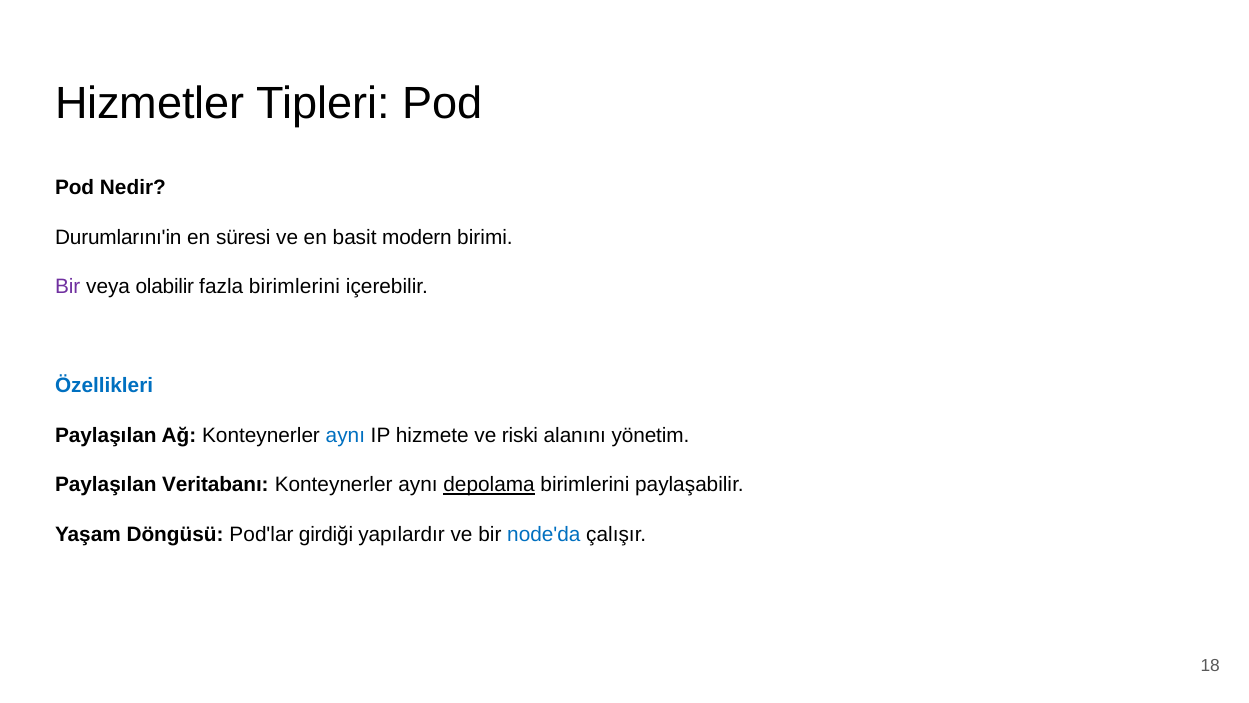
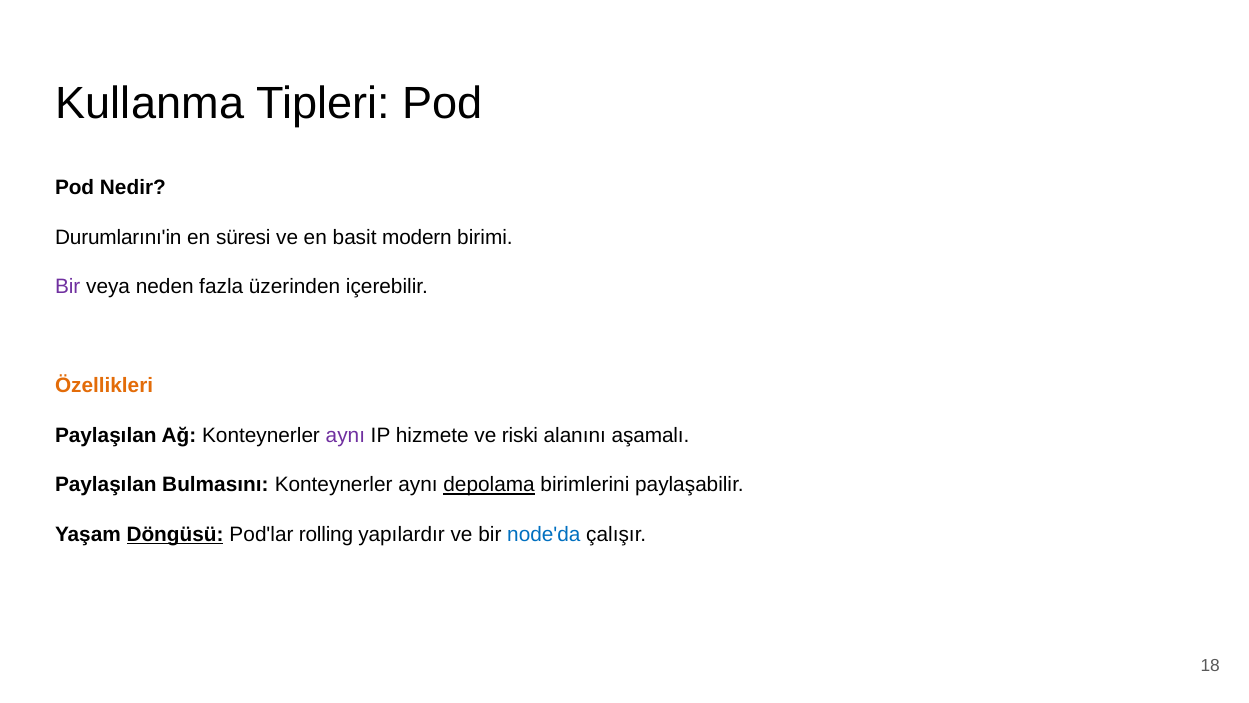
Hizmetler: Hizmetler -> Kullanma
olabilir: olabilir -> neden
fazla birimlerini: birimlerini -> üzerinden
Özellikleri colour: blue -> orange
aynı at (345, 435) colour: blue -> purple
yönetim: yönetim -> aşamalı
Veritabanı: Veritabanı -> Bulmasını
Döngüsü underline: none -> present
girdiği: girdiği -> rolling
